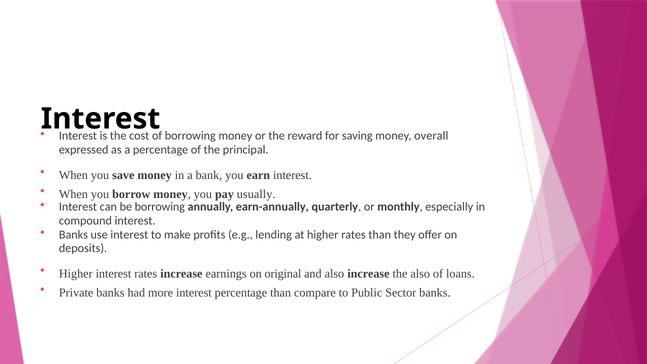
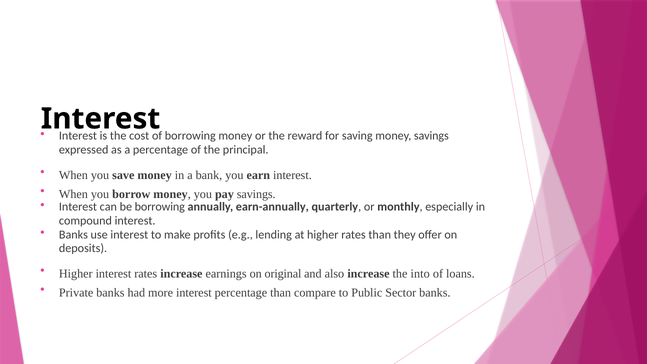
money overall: overall -> savings
pay usually: usually -> savings
the also: also -> into
